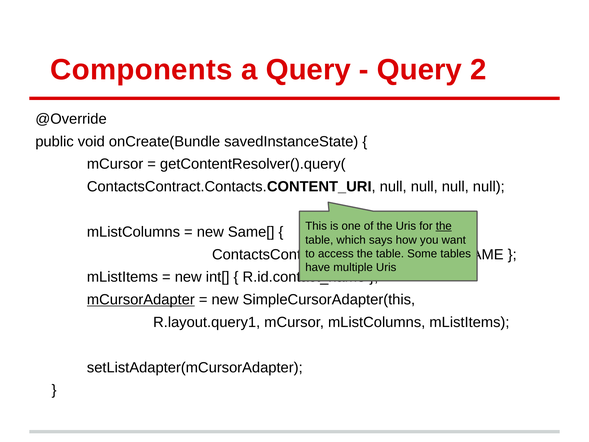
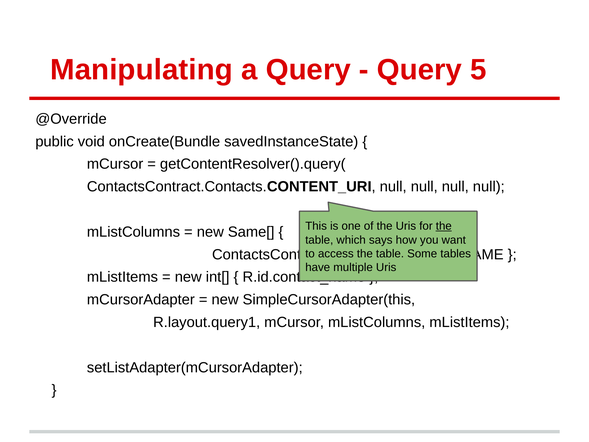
Components: Components -> Manipulating
2: 2 -> 5
mCursorAdapter underline: present -> none
